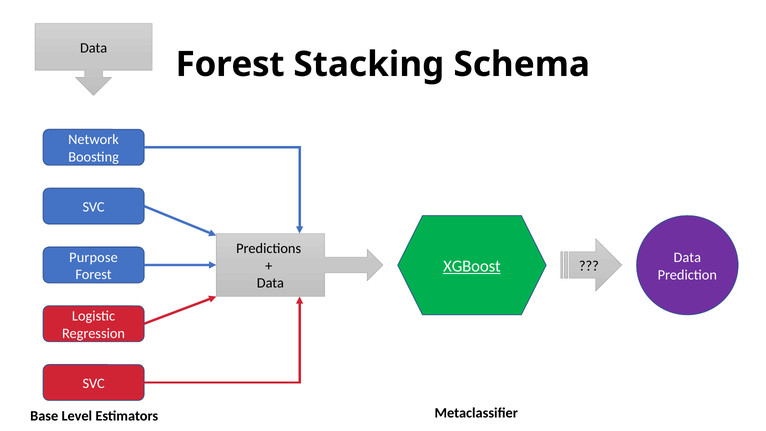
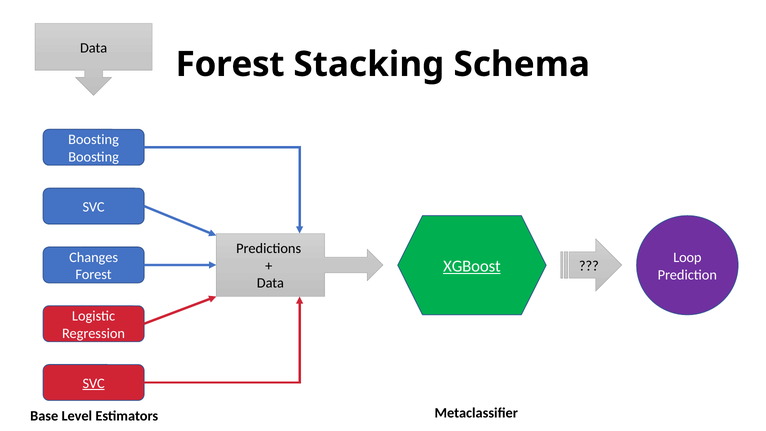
Network at (93, 140): Network -> Boosting
Purpose: Purpose -> Changes
Data at (687, 257): Data -> Loop
SVC at (94, 383) underline: none -> present
